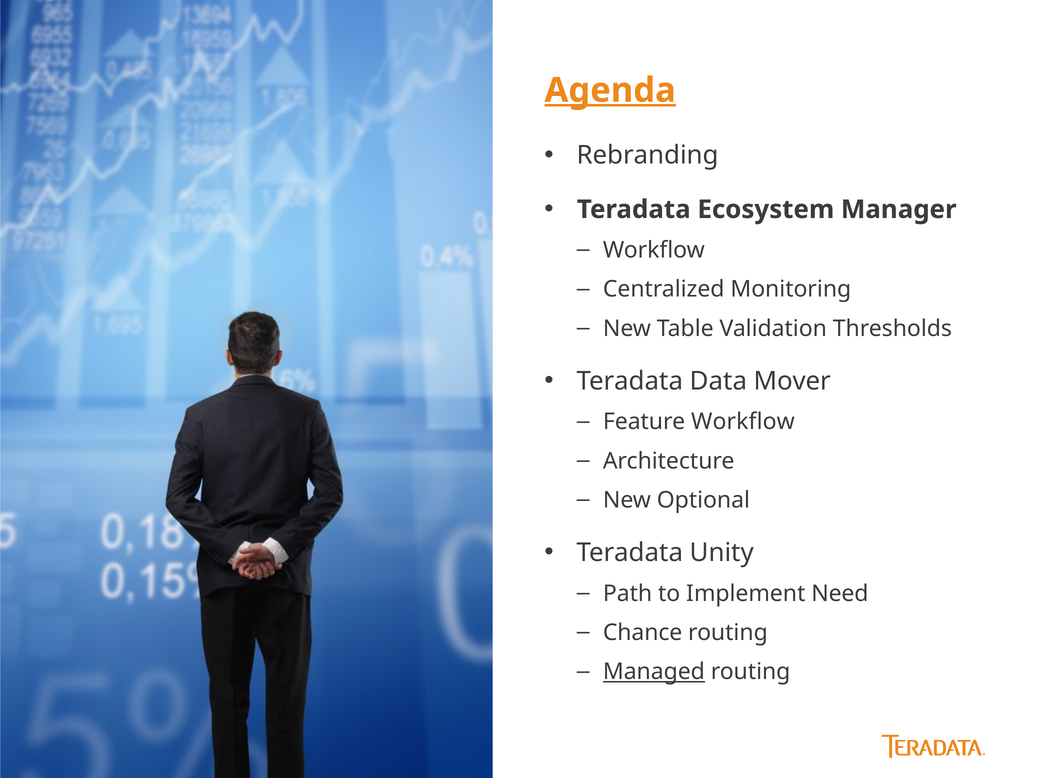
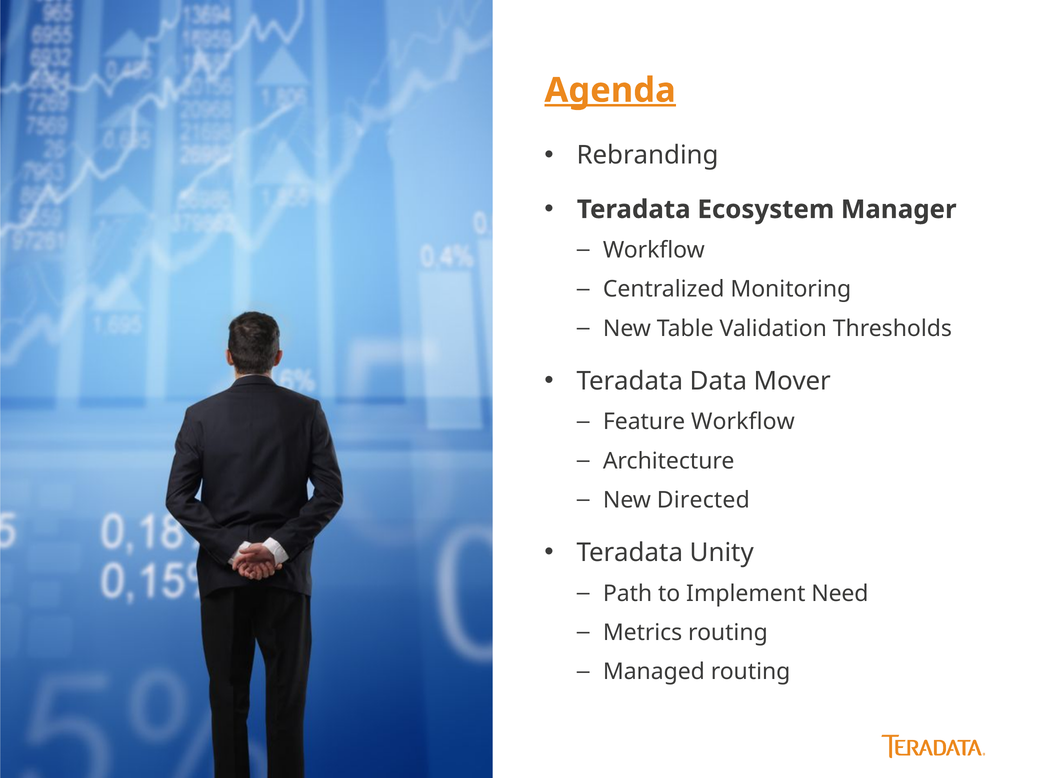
Optional: Optional -> Directed
Chance: Chance -> Metrics
Managed underline: present -> none
